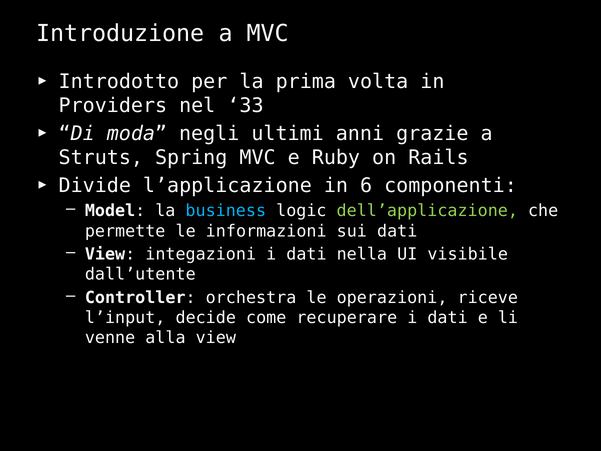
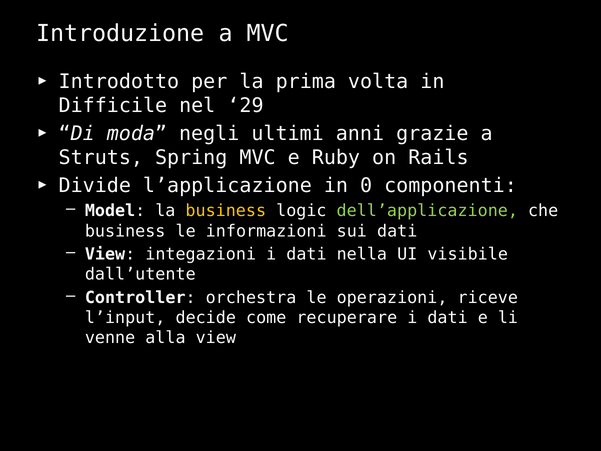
Providers: Providers -> Difficile
33: 33 -> 29
6: 6 -> 0
business at (226, 211) colour: light blue -> yellow
permette at (125, 231): permette -> business
